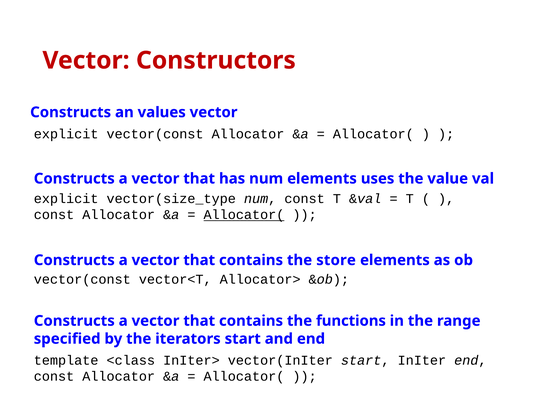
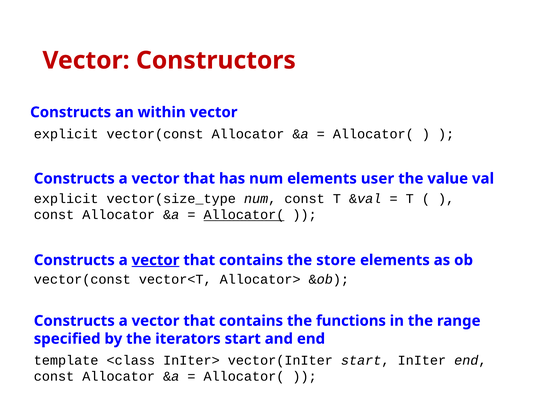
values: values -> within
uses: uses -> user
vector at (156, 260) underline: none -> present
